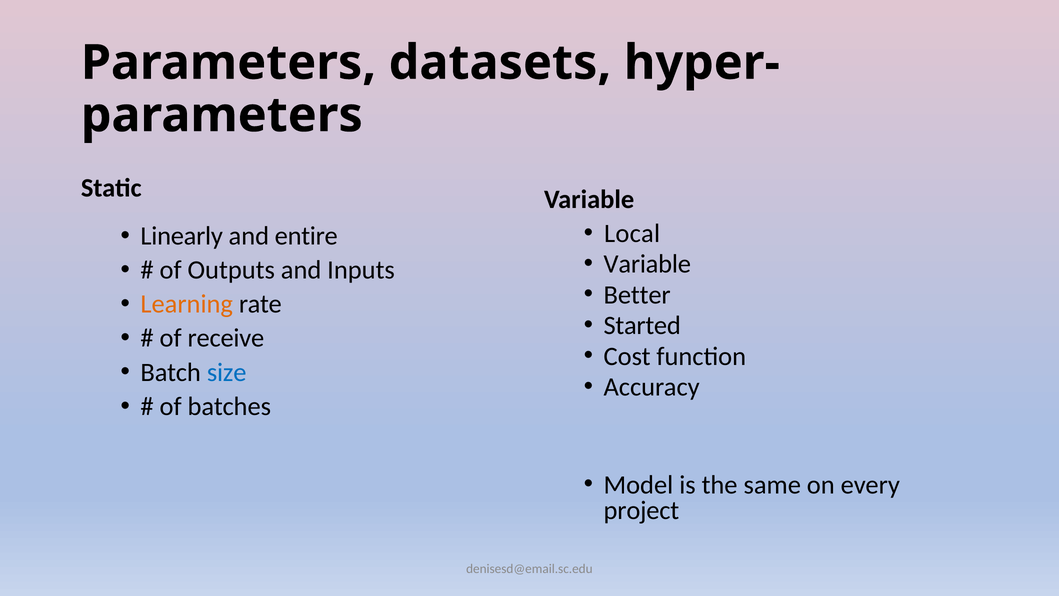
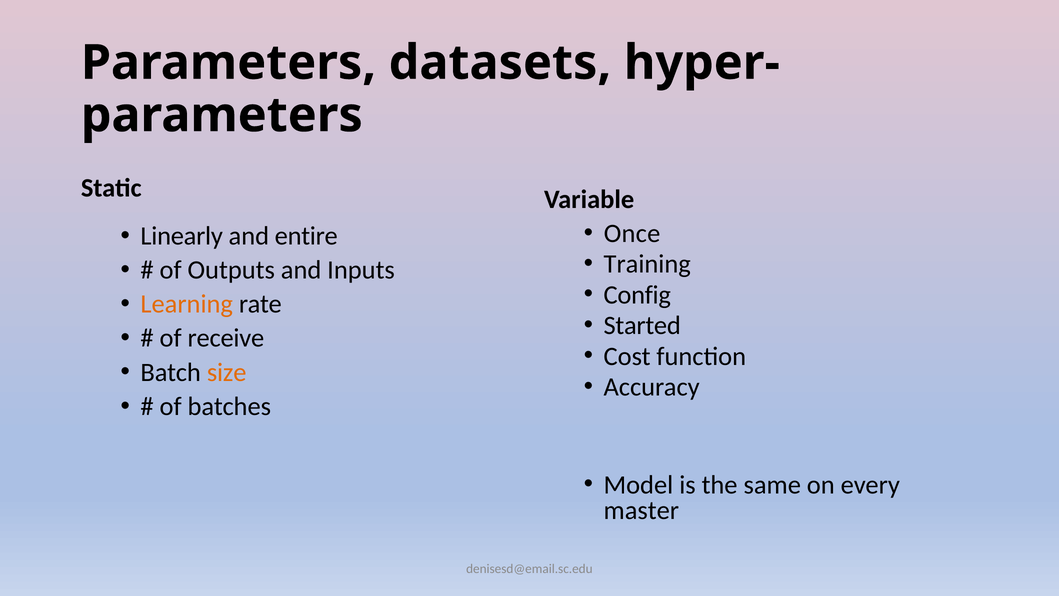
Local: Local -> Once
Variable at (647, 264): Variable -> Training
Better: Better -> Config
size colour: blue -> orange
project: project -> master
